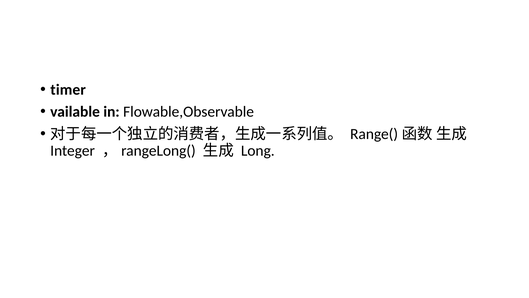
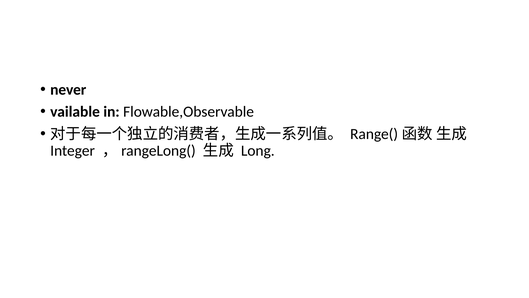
timer: timer -> never
